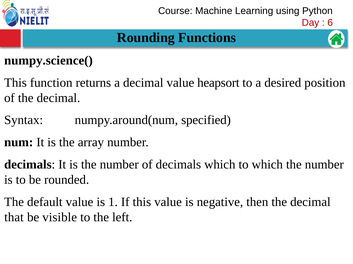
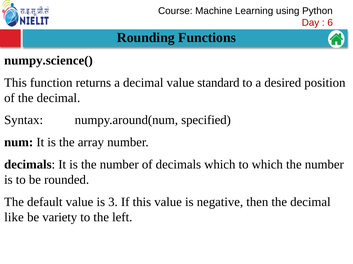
heapsort: heapsort -> standard
1: 1 -> 3
that: that -> like
visible: visible -> variety
